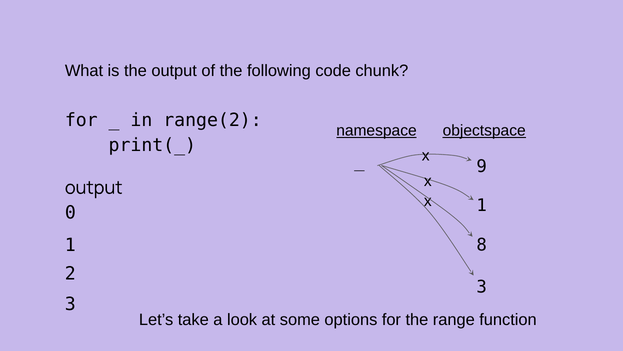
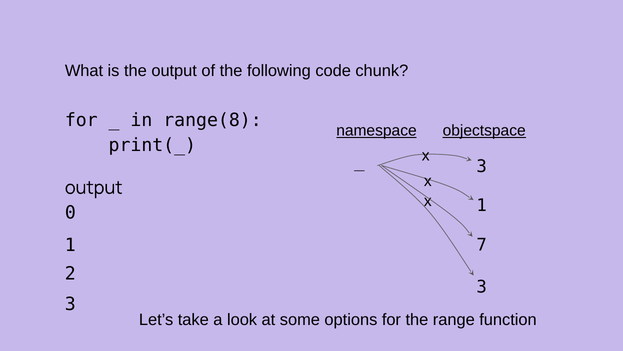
range(2: range(2 -> range(8
9 at (482, 166): 9 -> 3
8: 8 -> 7
